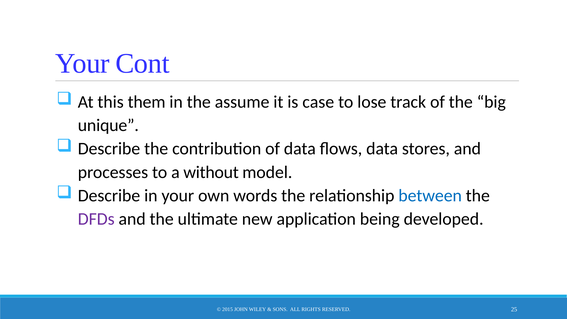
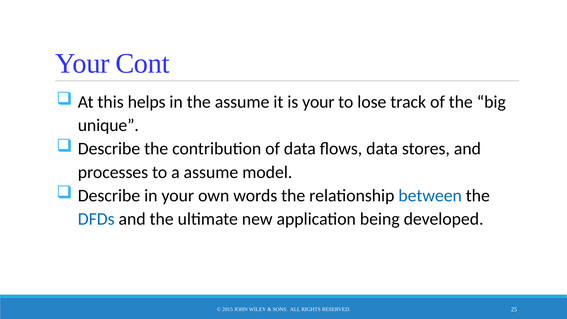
them: them -> helps
is case: case -> your
a without: without -> assume
DFDs colour: purple -> blue
